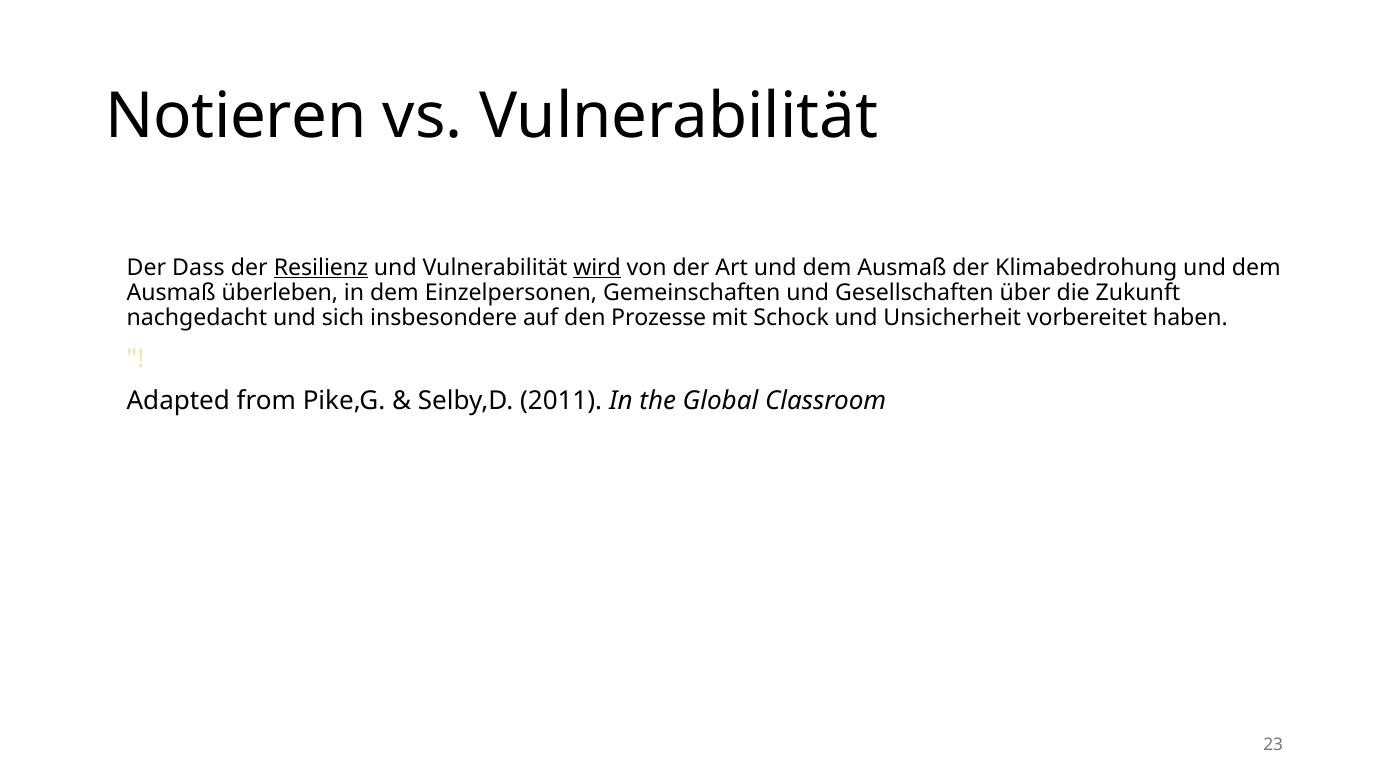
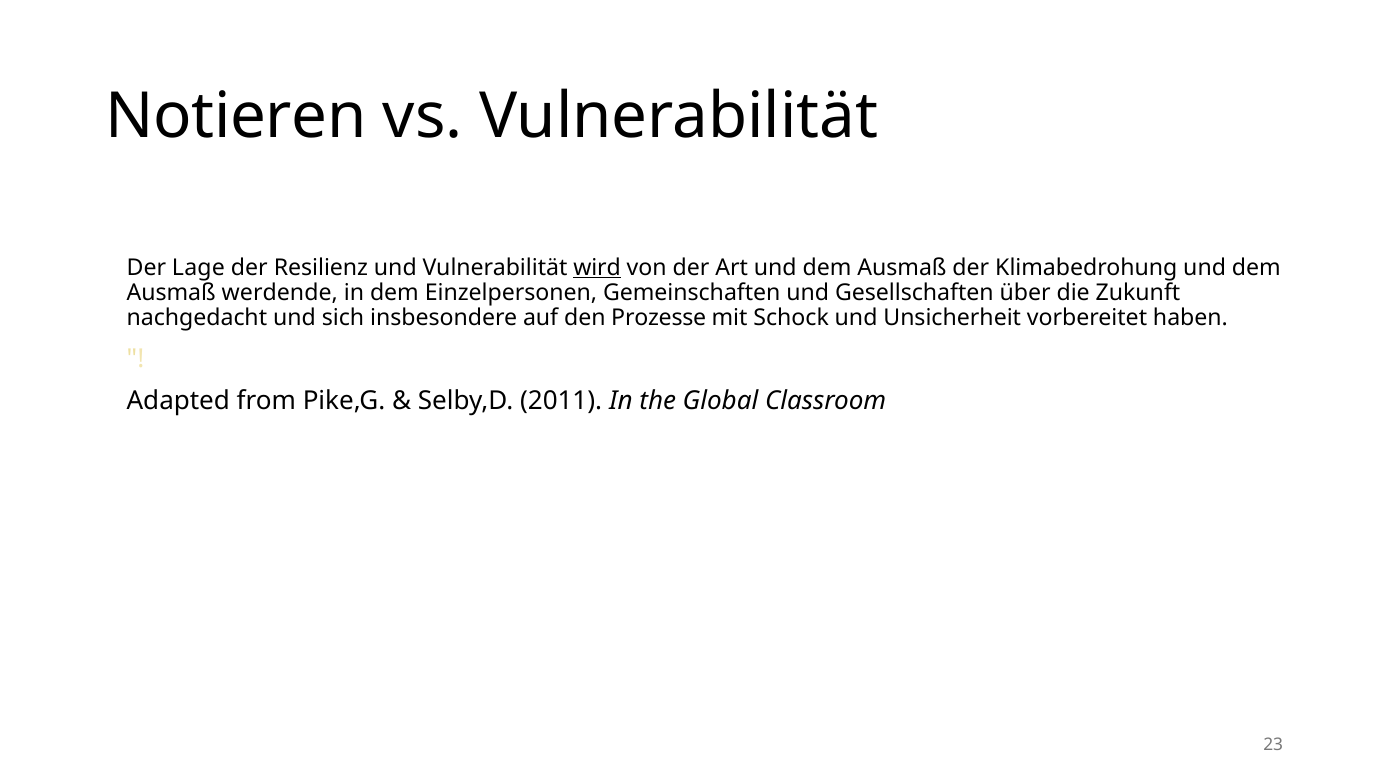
Dass: Dass -> Lage
Resilienz underline: present -> none
überleben: überleben -> werdende
